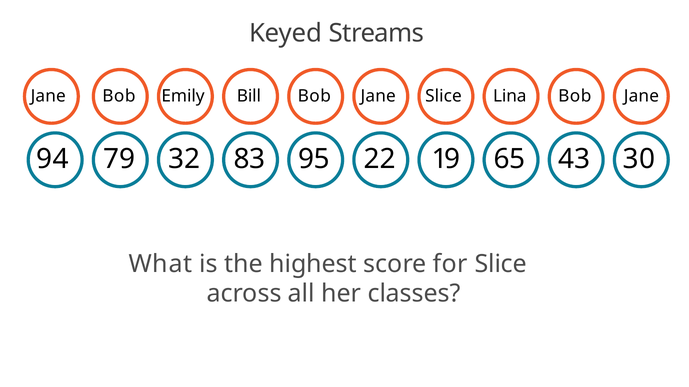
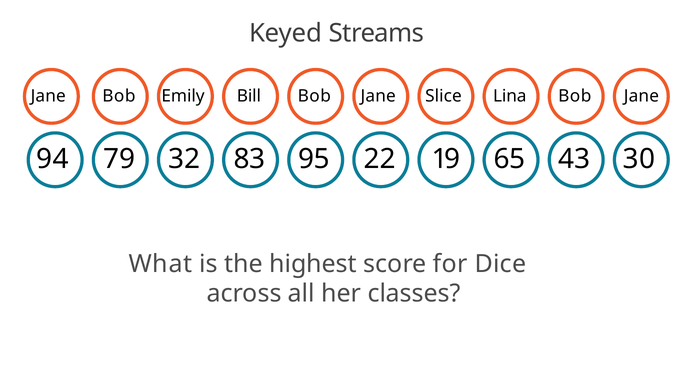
for Slice: Slice -> Dice
